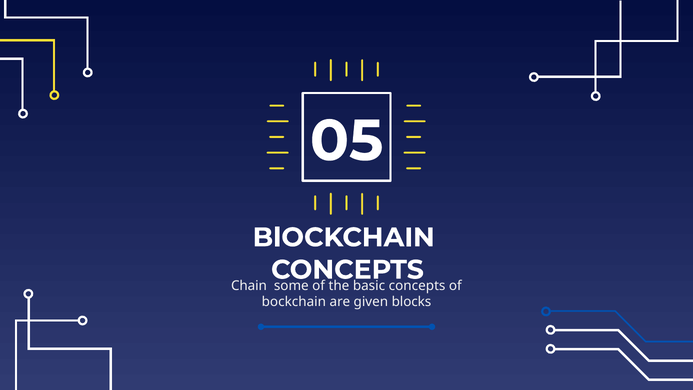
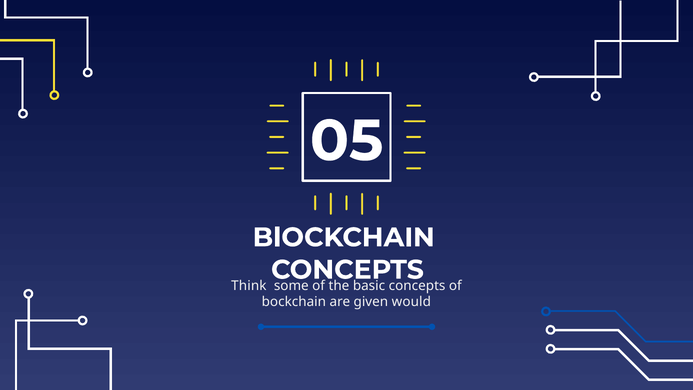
Chain: Chain -> Think
blocks: blocks -> would
